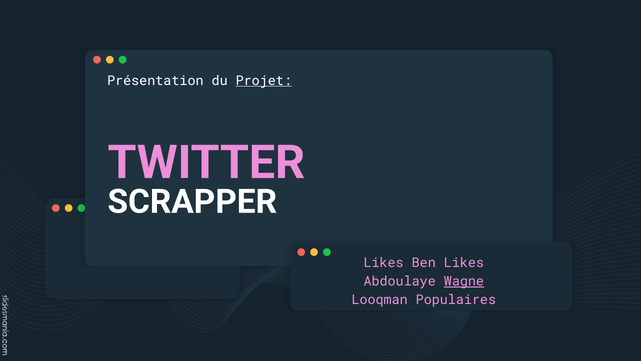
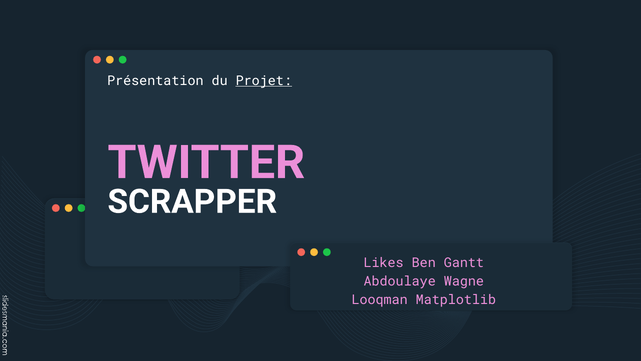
Ben Likes: Likes -> Gantt
Wagne underline: present -> none
Populaires: Populaires -> Matplotlib
